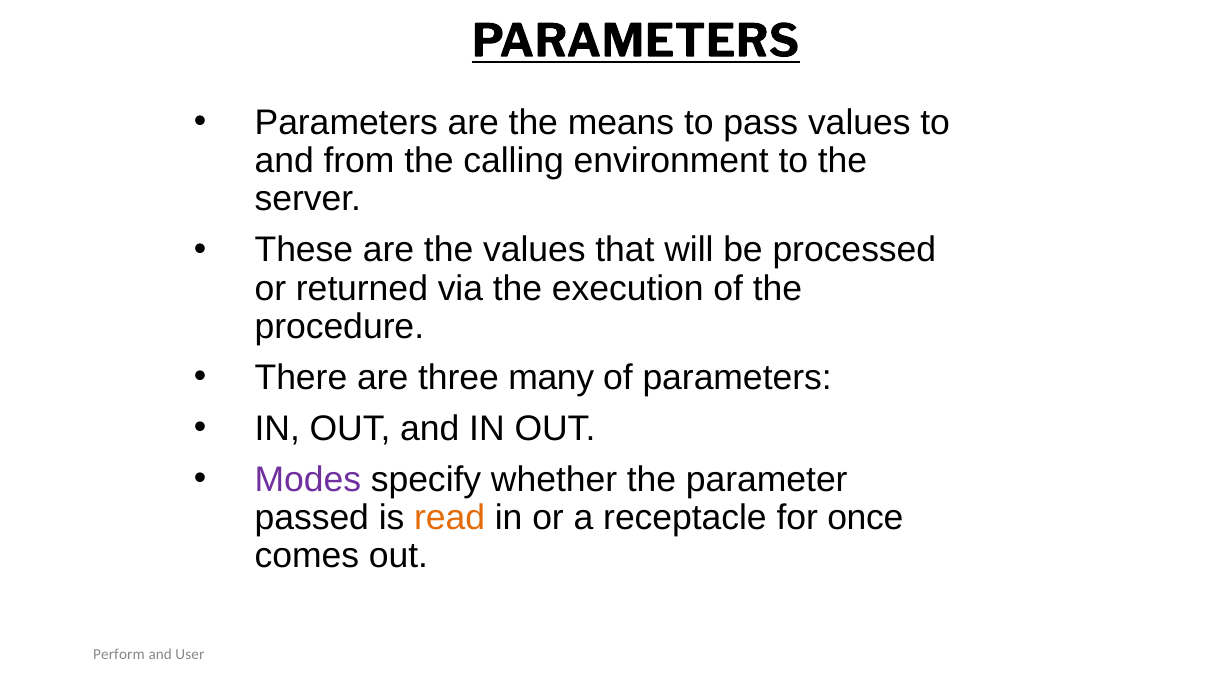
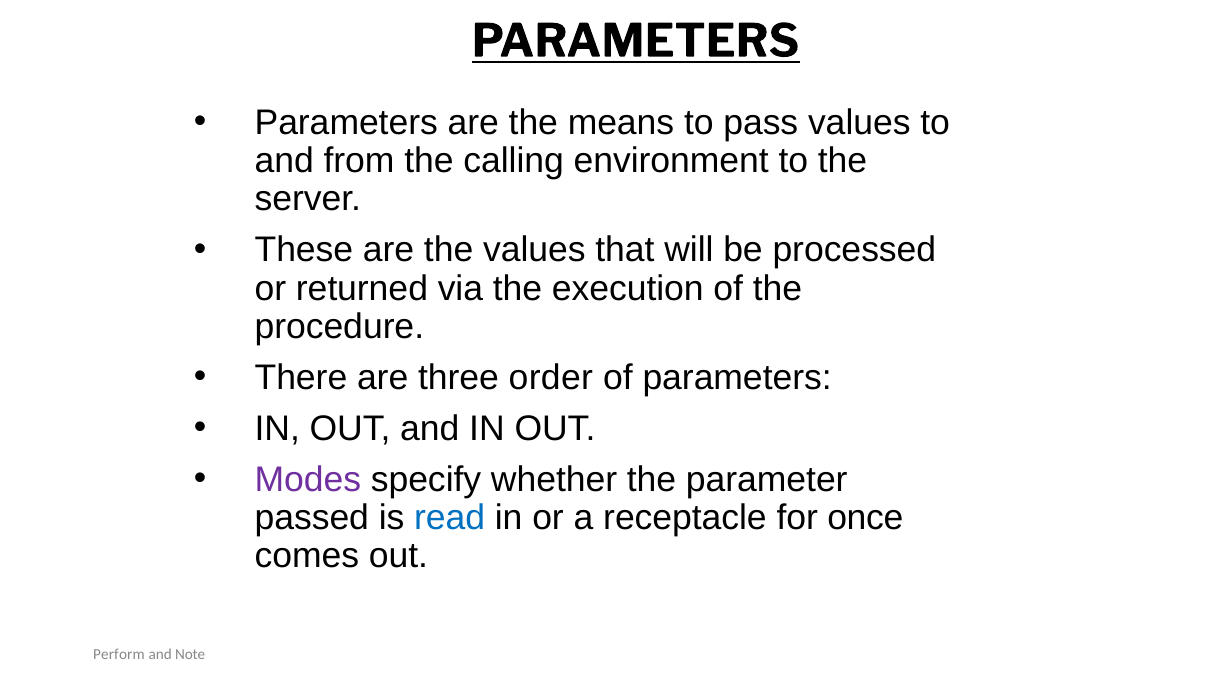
many: many -> order
read colour: orange -> blue
User: User -> Note
